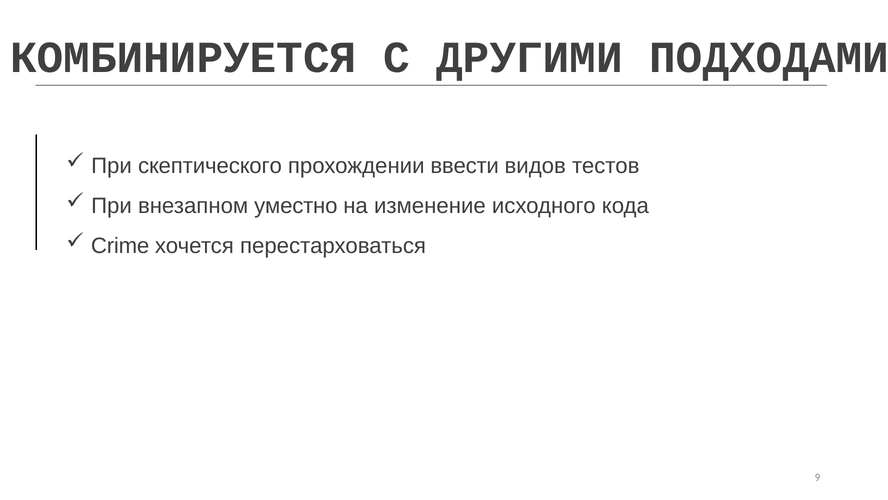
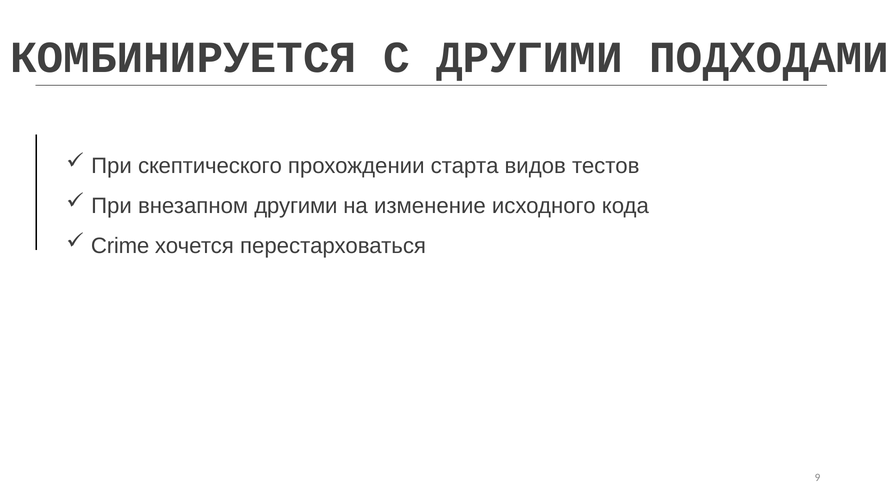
ввести: ввести -> старта
внезапном уместно: уместно -> другими
